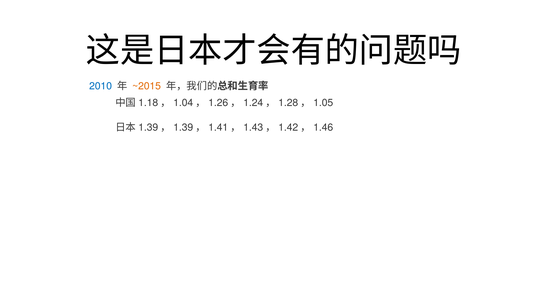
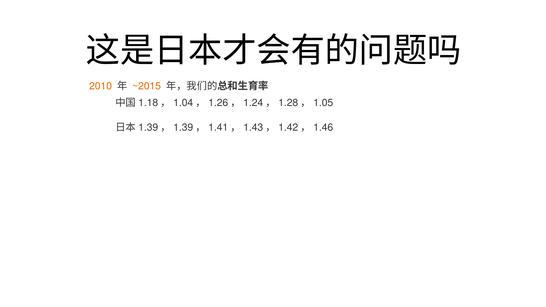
2010 colour: blue -> orange
